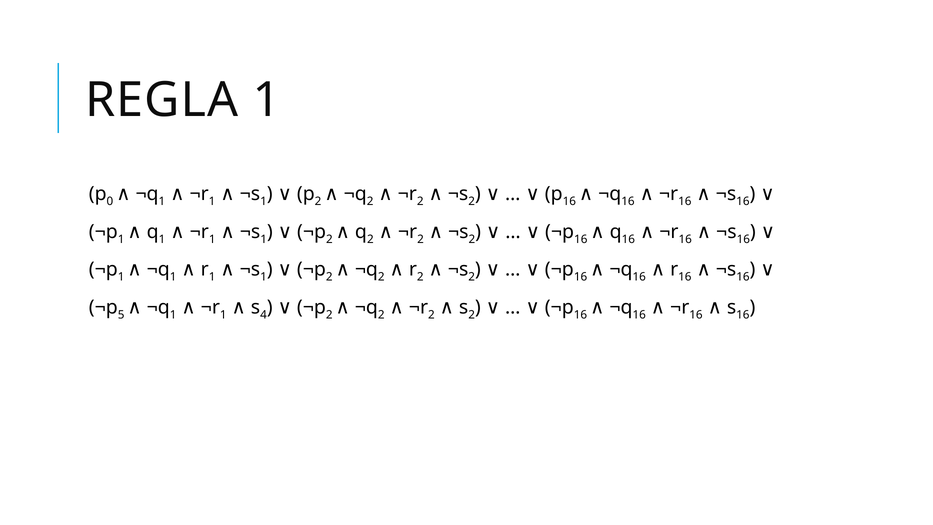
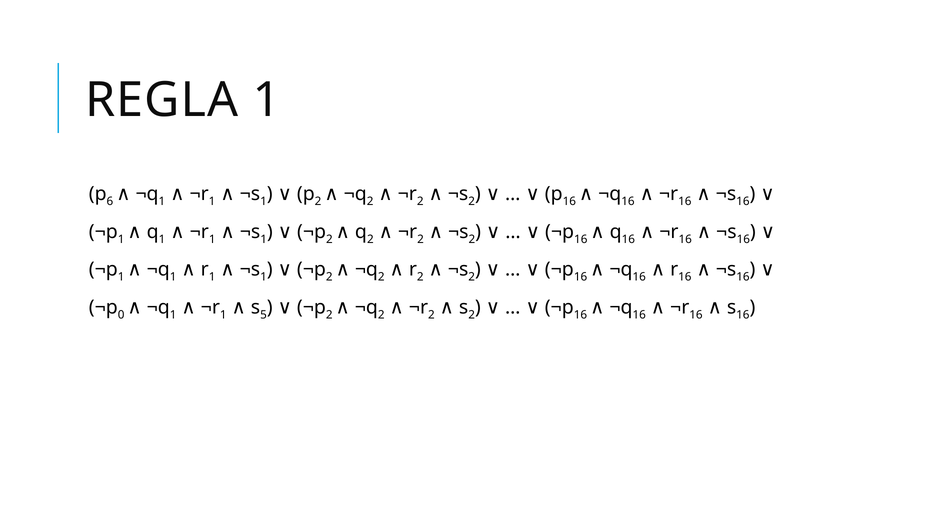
0: 0 -> 6
4: 4 -> 5
5: 5 -> 0
